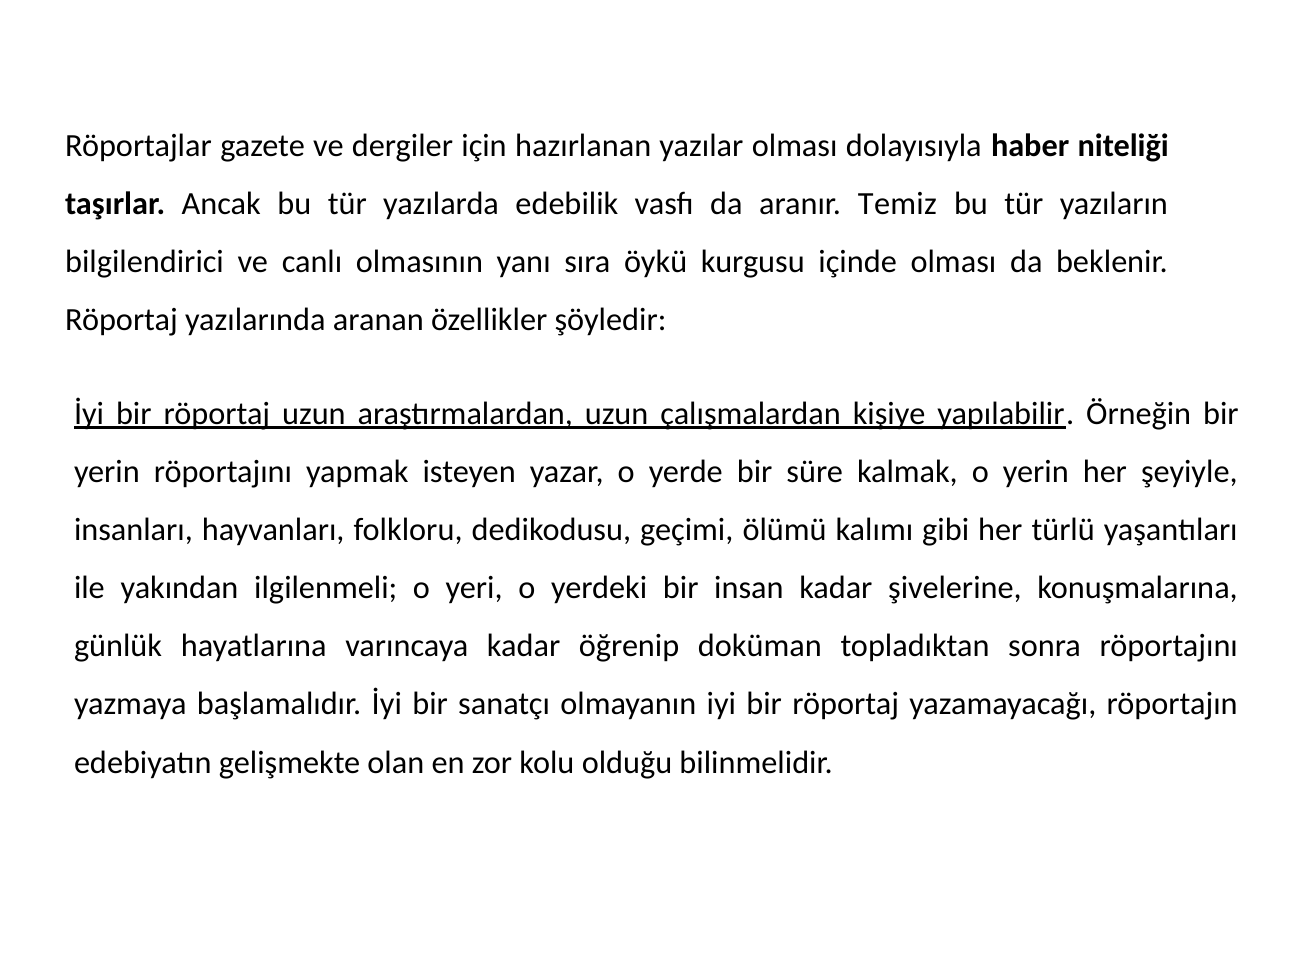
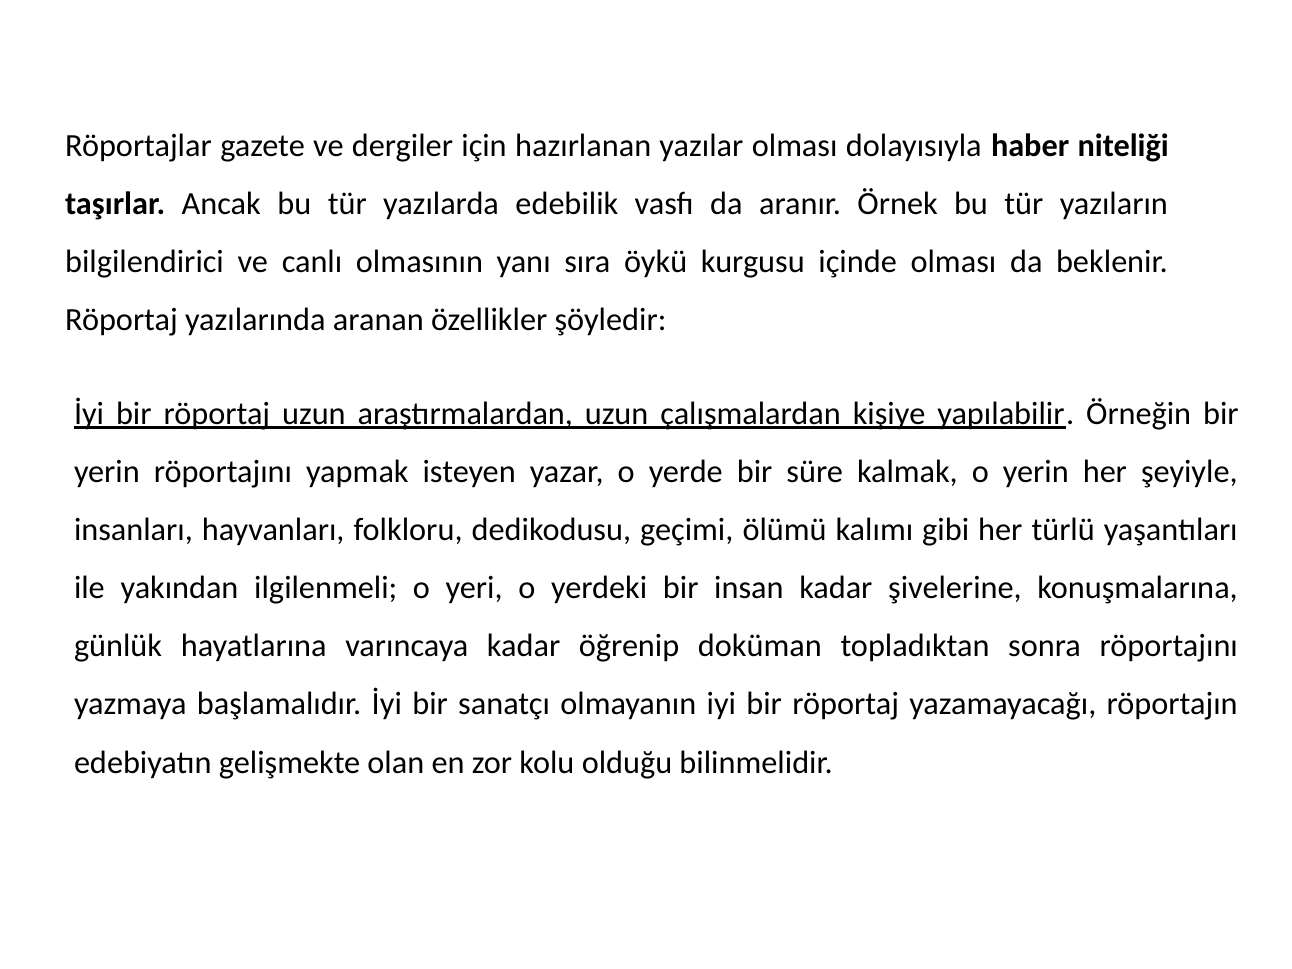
Temiz: Temiz -> Örnek
